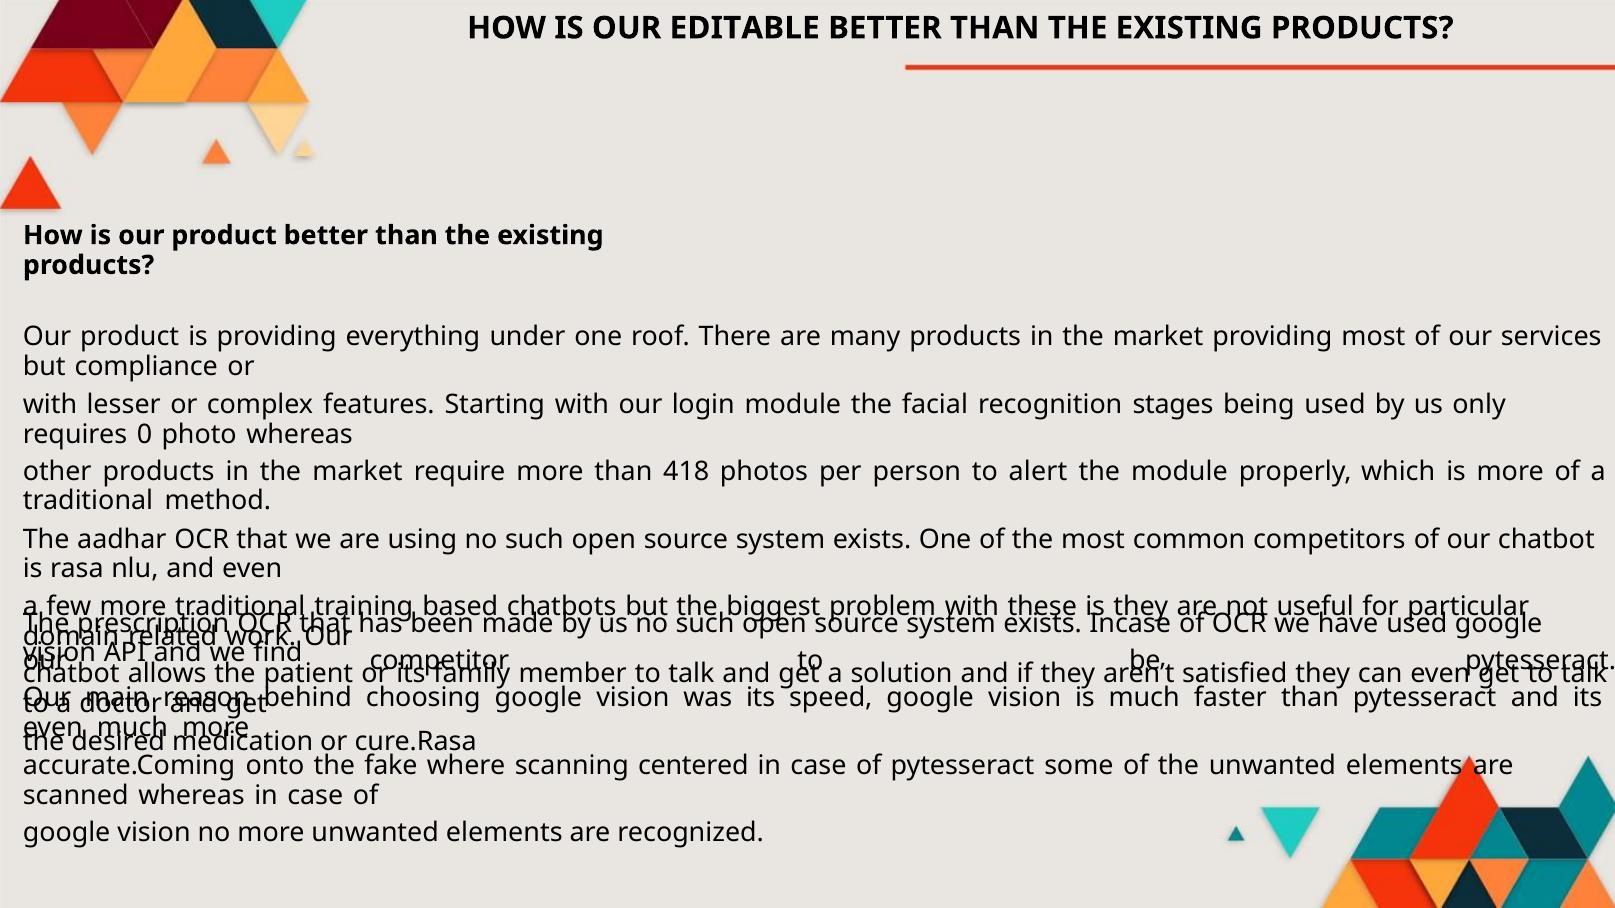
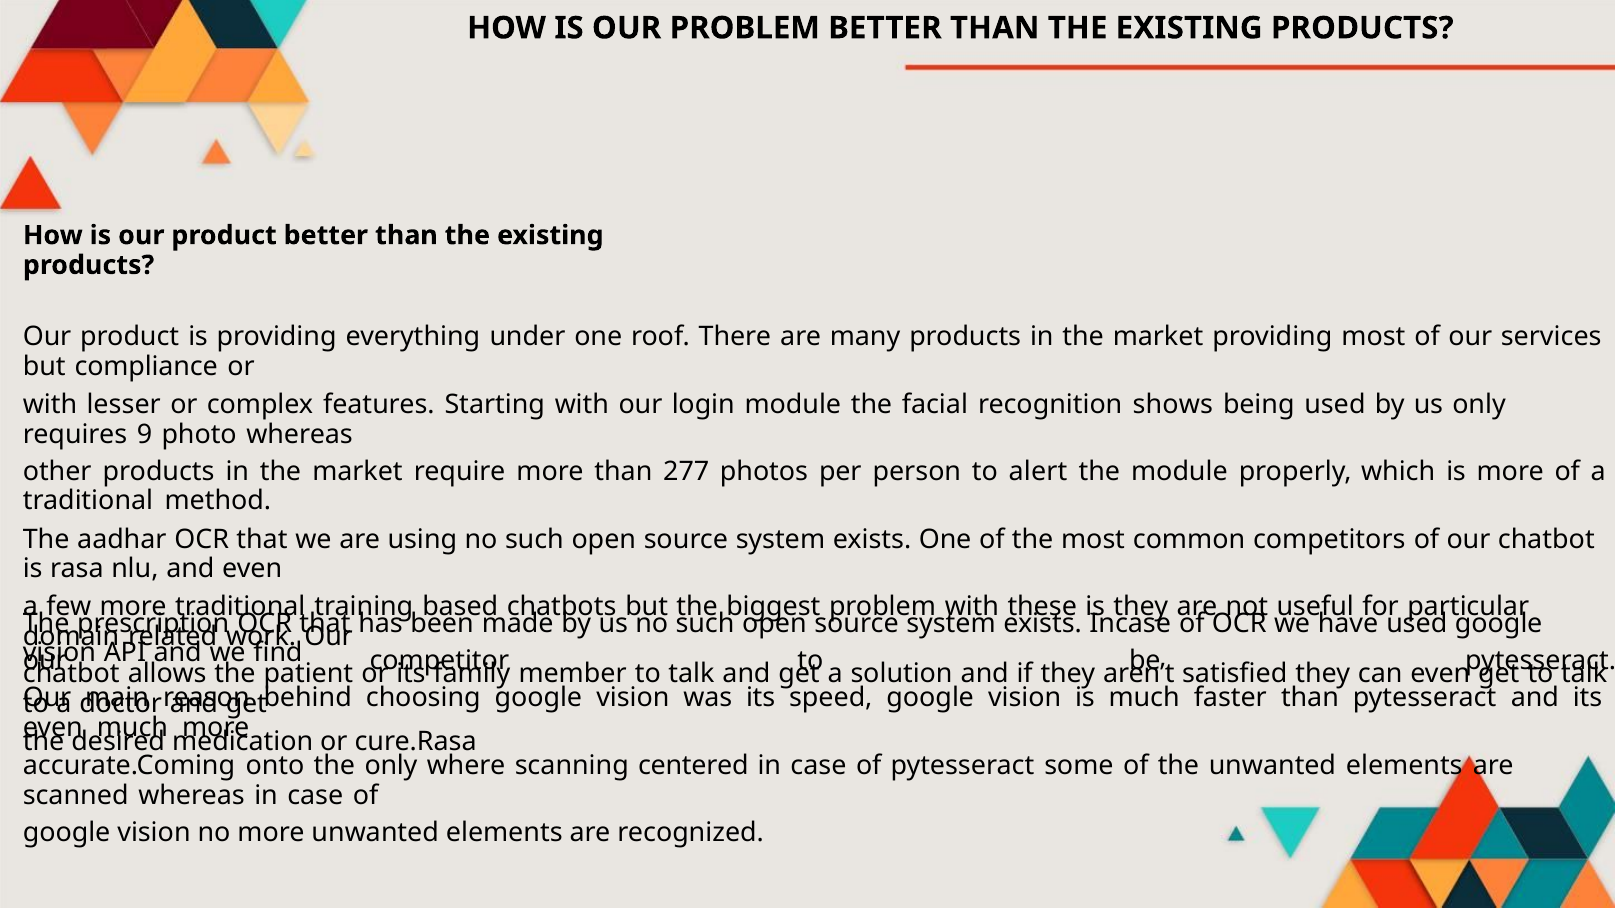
OUR EDITABLE: EDITABLE -> PROBLEM
stages: stages -> shows
0: 0 -> 9
418: 418 -> 277
the fake: fake -> only
